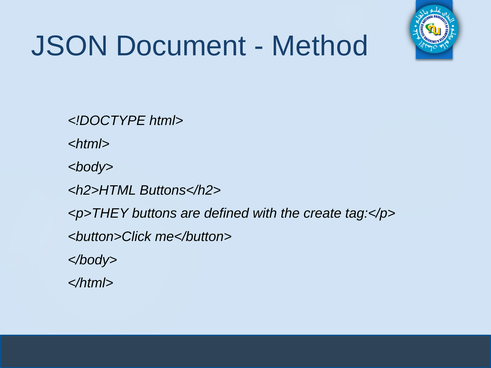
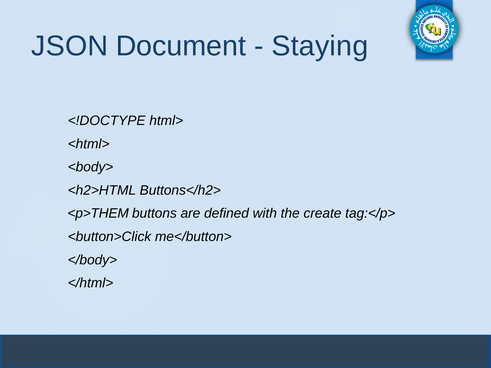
Method: Method -> Staying
<p>THEY: <p>THEY -> <p>THEM
